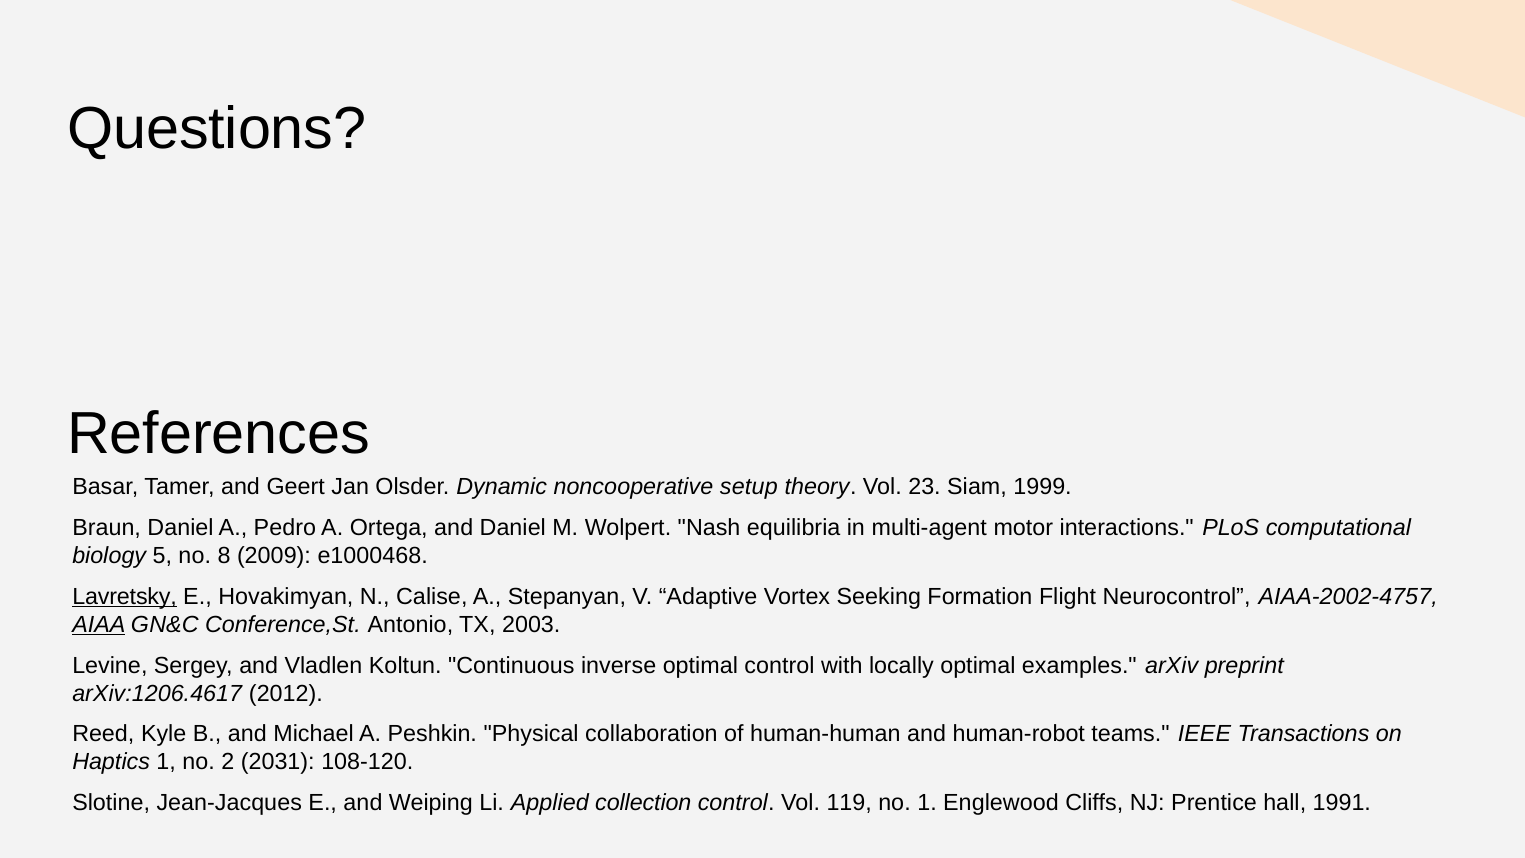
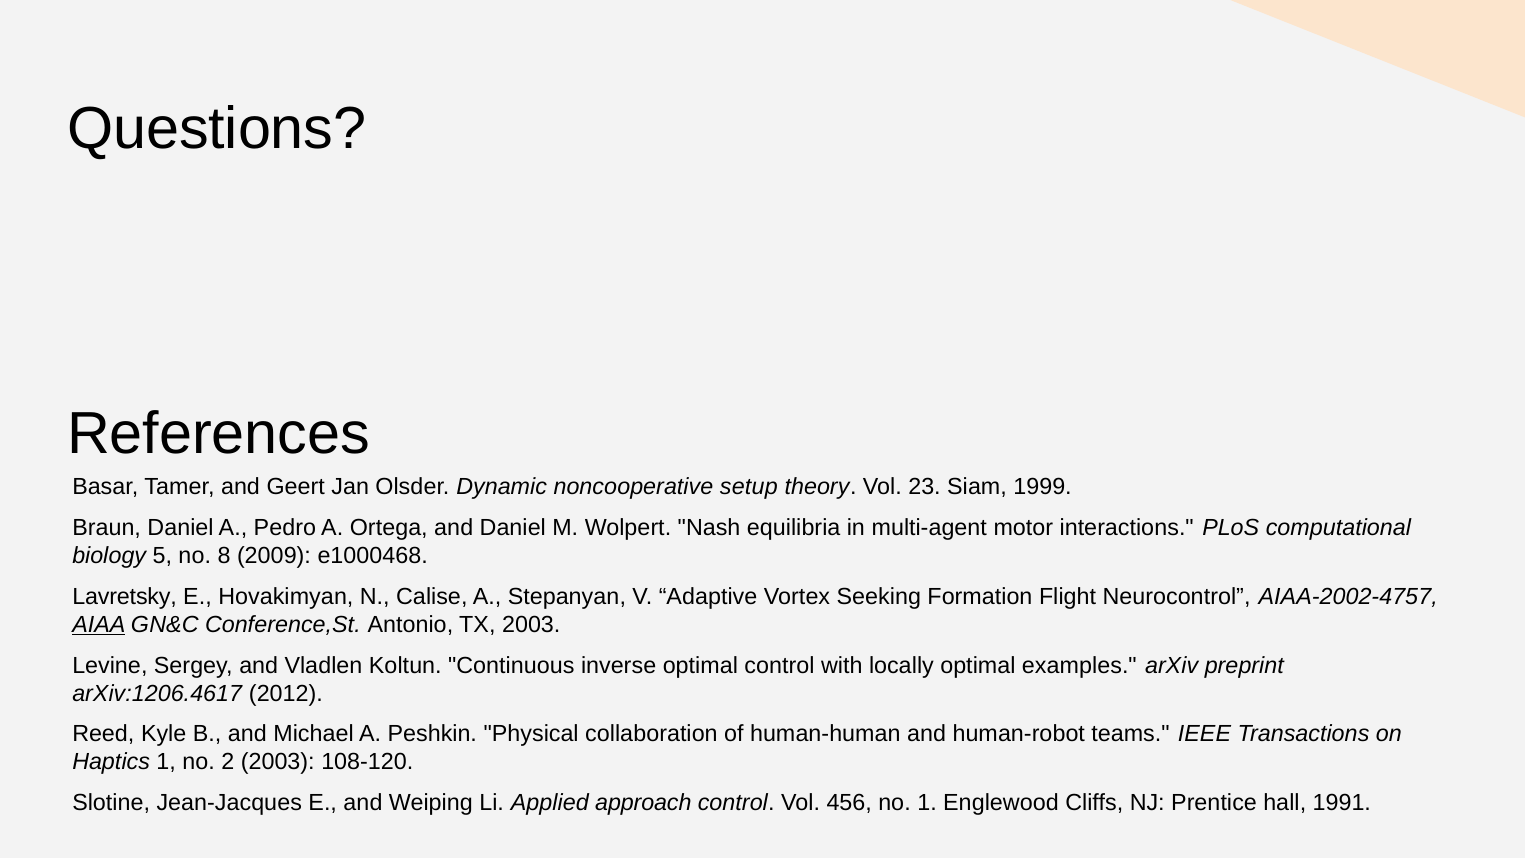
Lavretsky underline: present -> none
2 2031: 2031 -> 2003
collection: collection -> approach
119: 119 -> 456
